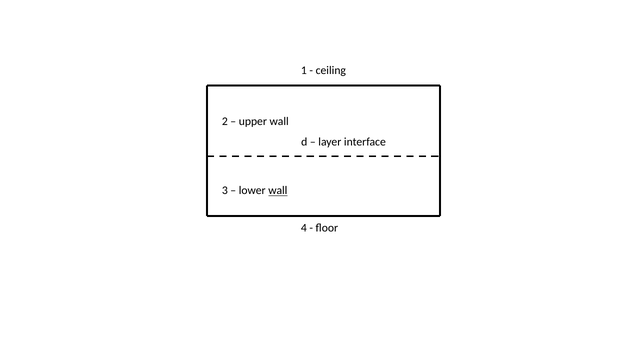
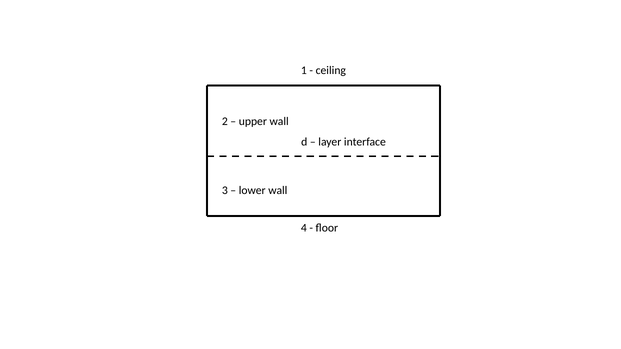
wall at (278, 191) underline: present -> none
